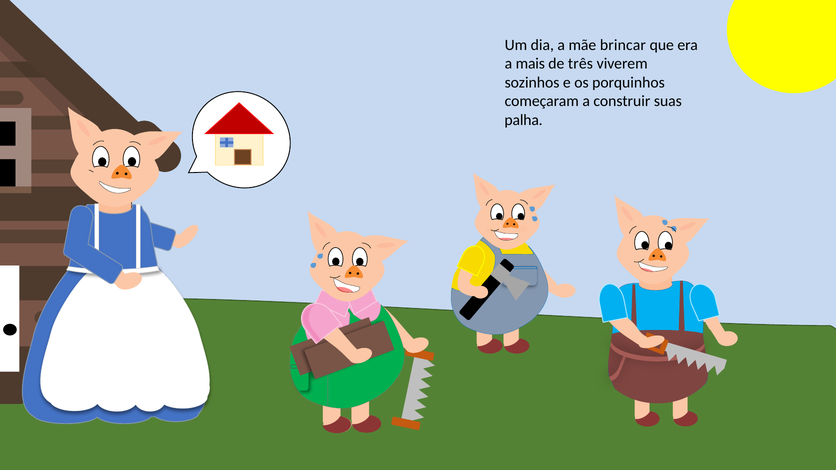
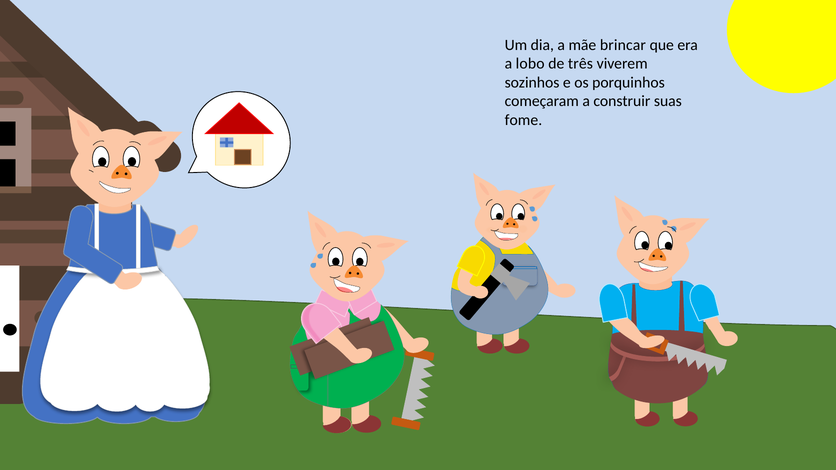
mais: mais -> lobo
palha: palha -> fome
